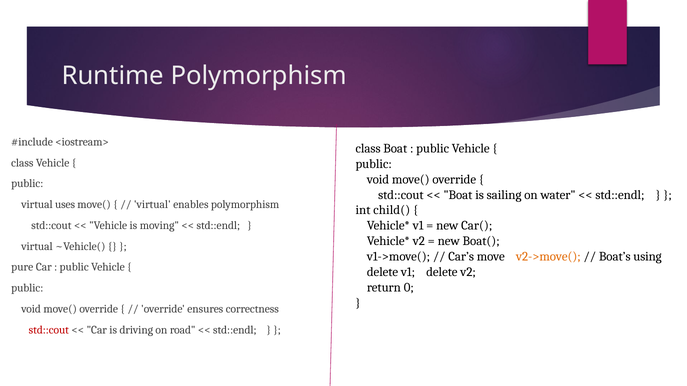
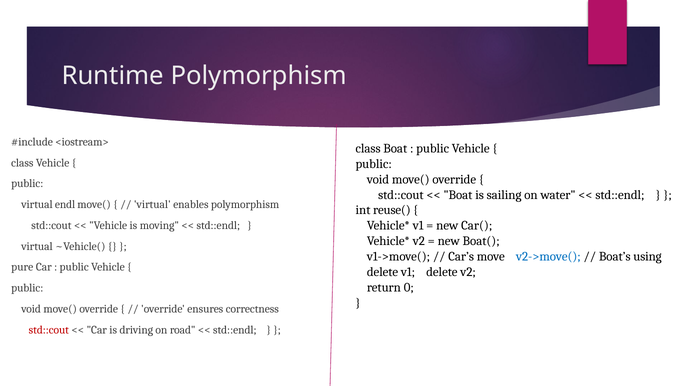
uses: uses -> endl
child(: child( -> reuse(
v2->move( colour: orange -> blue
